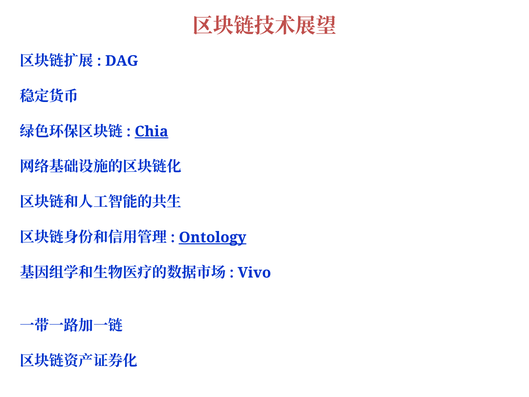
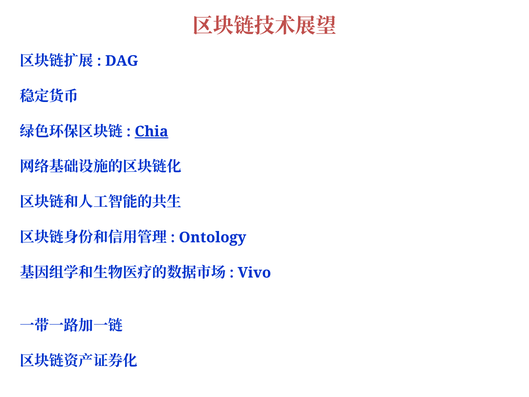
Ontology underline: present -> none
